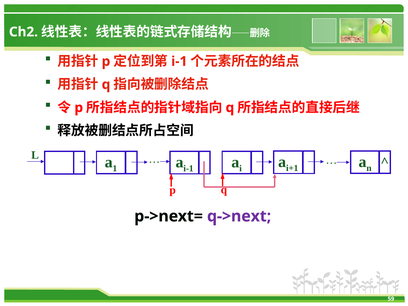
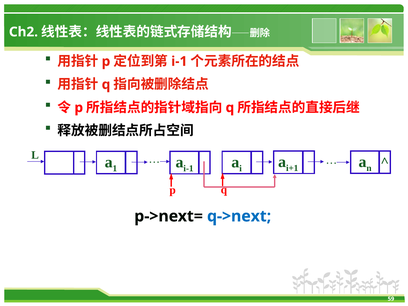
q->next colour: purple -> blue
